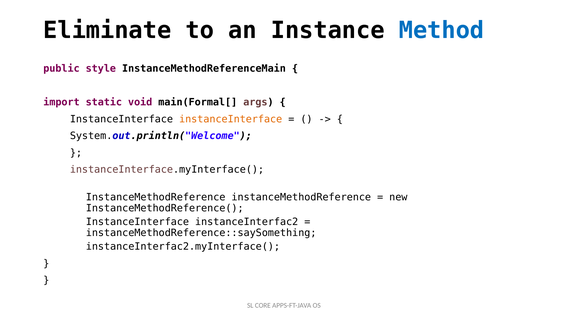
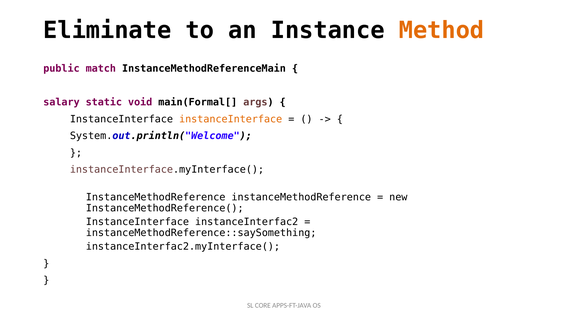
Method colour: blue -> orange
style: style -> match
import: import -> salary
